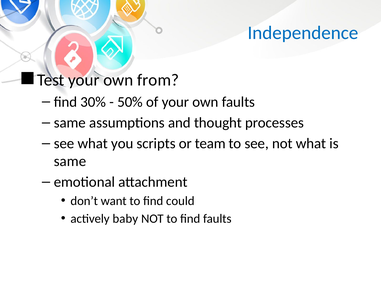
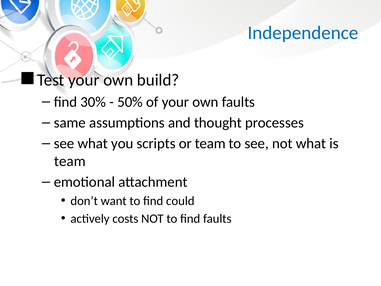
from: from -> build
same at (70, 161): same -> team
baby: baby -> costs
